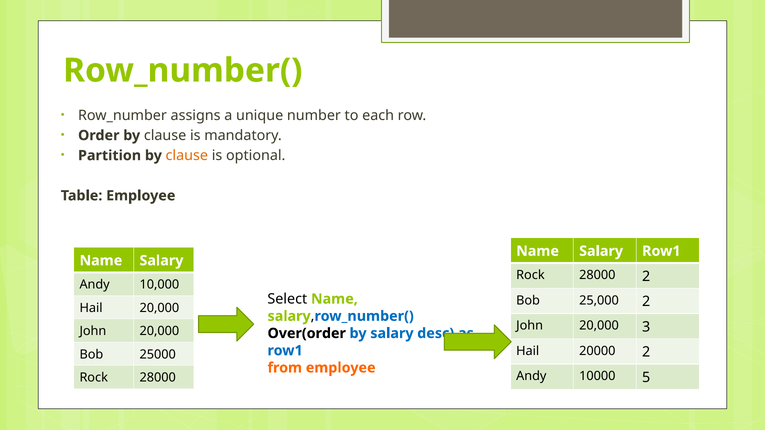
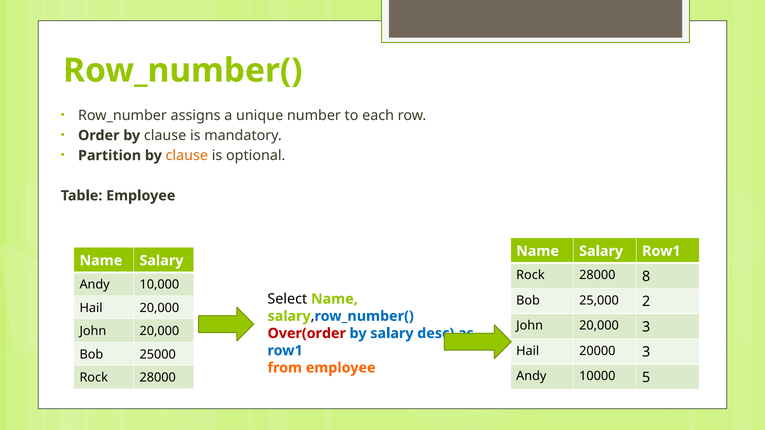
28000 2: 2 -> 8
Over(order colour: black -> red
20000 2: 2 -> 3
